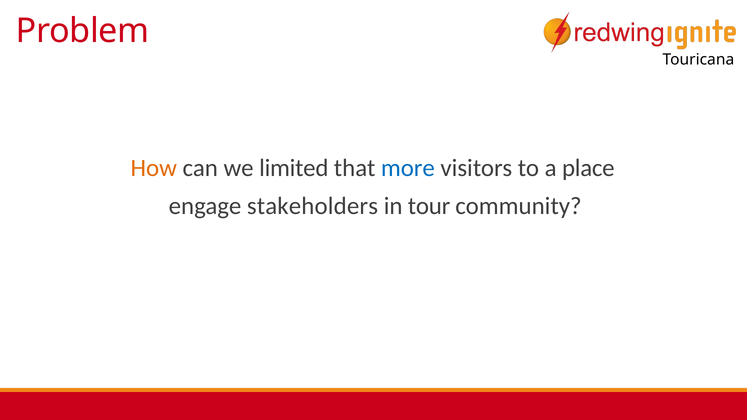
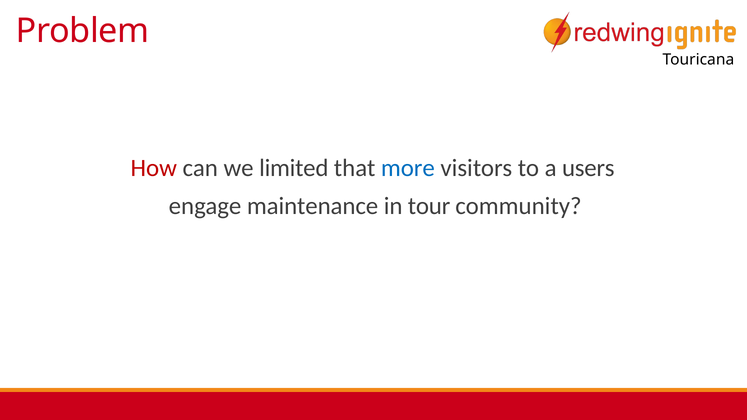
How colour: orange -> red
place: place -> users
stakeholders: stakeholders -> maintenance
